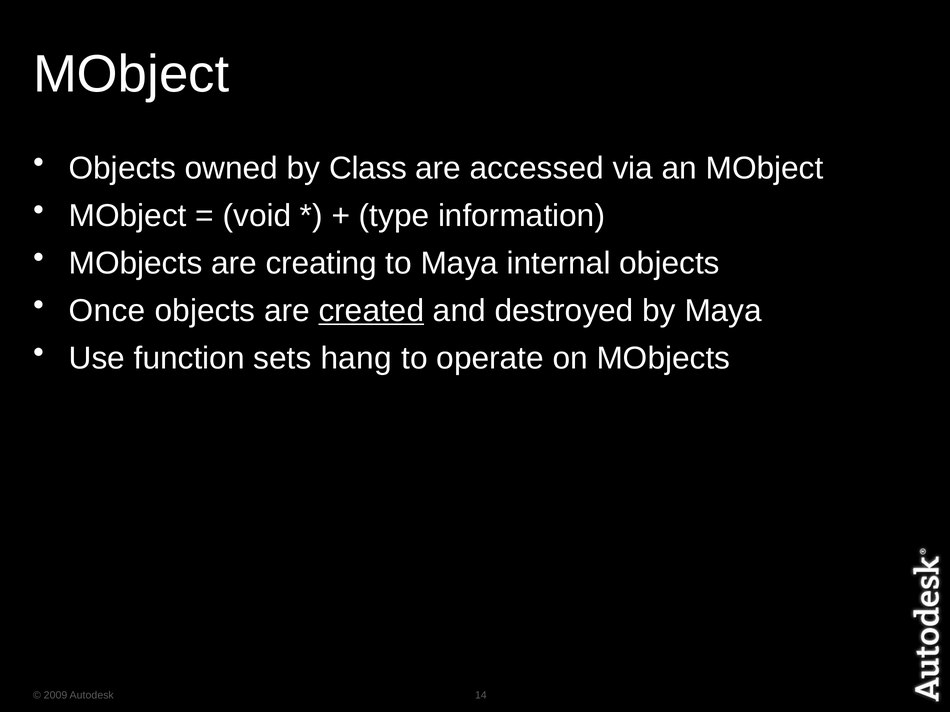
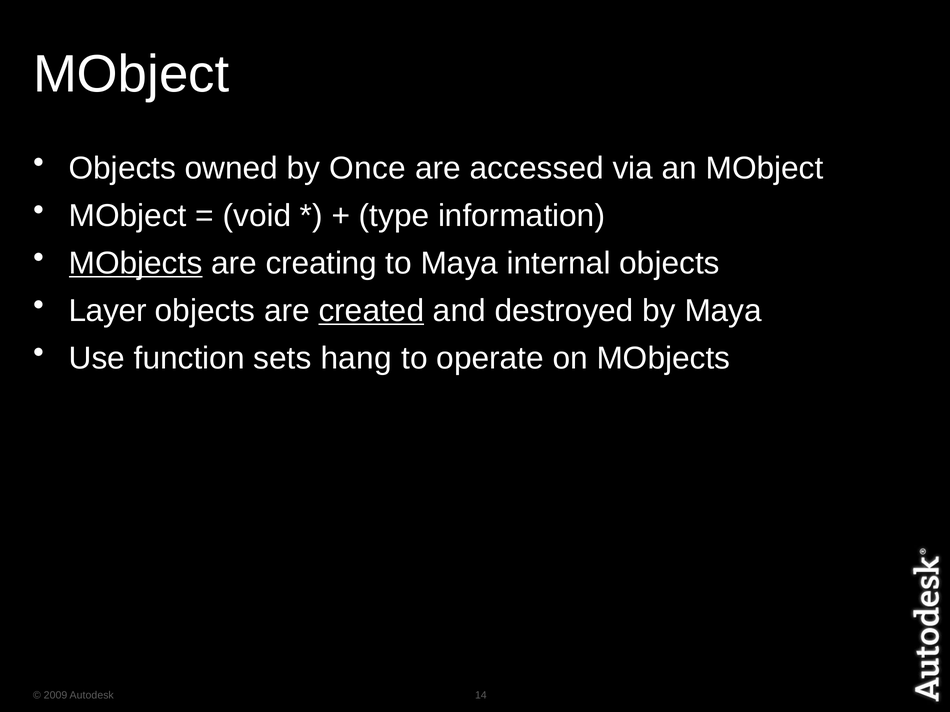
Class: Class -> Once
MObjects at (136, 263) underline: none -> present
Once: Once -> Layer
